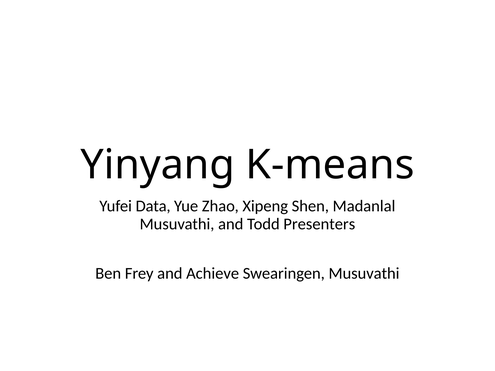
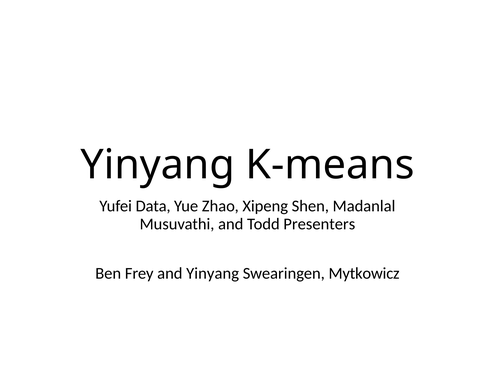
and Achieve: Achieve -> Yinyang
Swearingen Musuvathi: Musuvathi -> Mytkowicz
